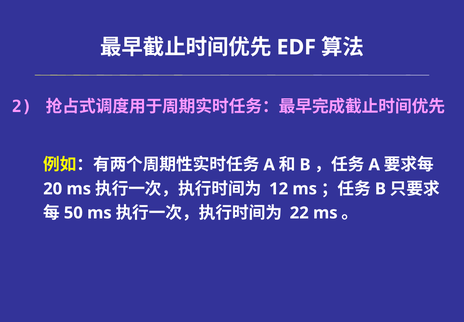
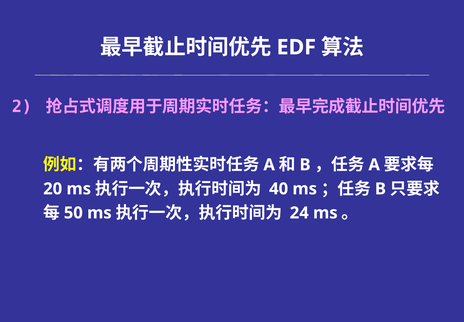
12: 12 -> 40
22: 22 -> 24
